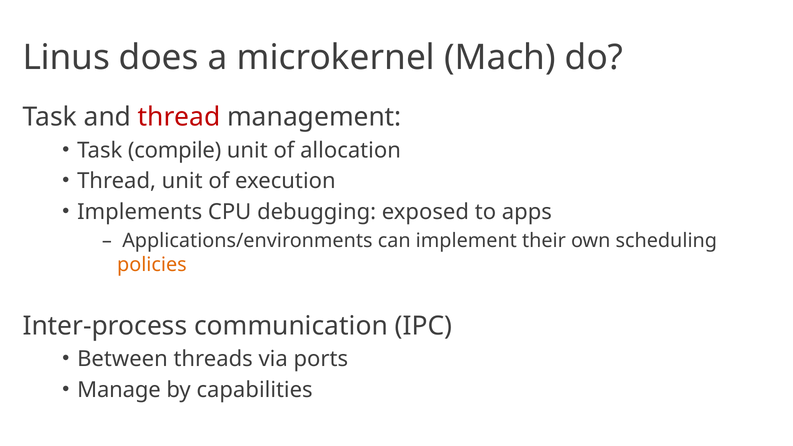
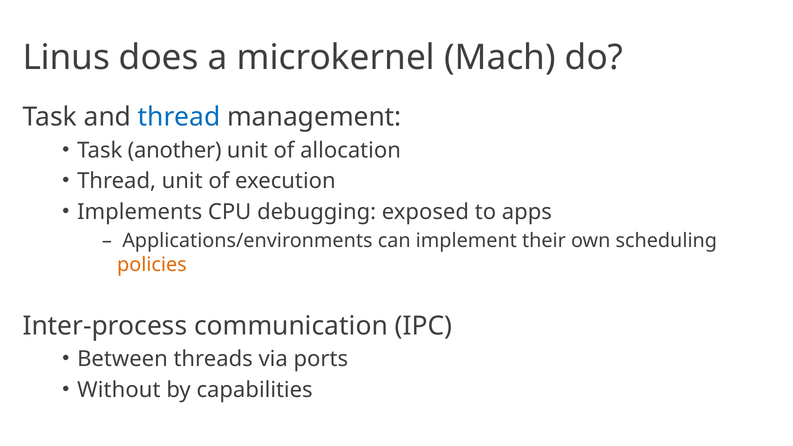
thread at (179, 117) colour: red -> blue
compile: compile -> another
Manage: Manage -> Without
